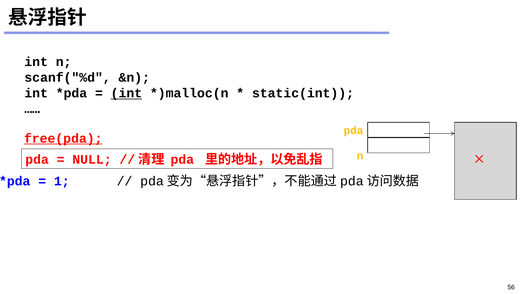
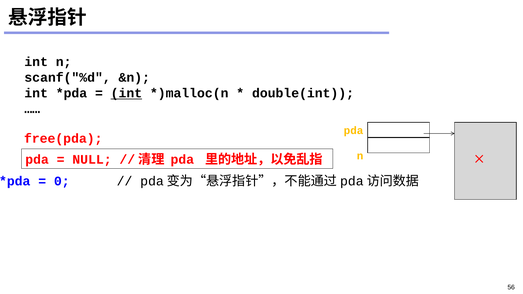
static(int: static(int -> double(int
free(pda underline: present -> none
1: 1 -> 0
